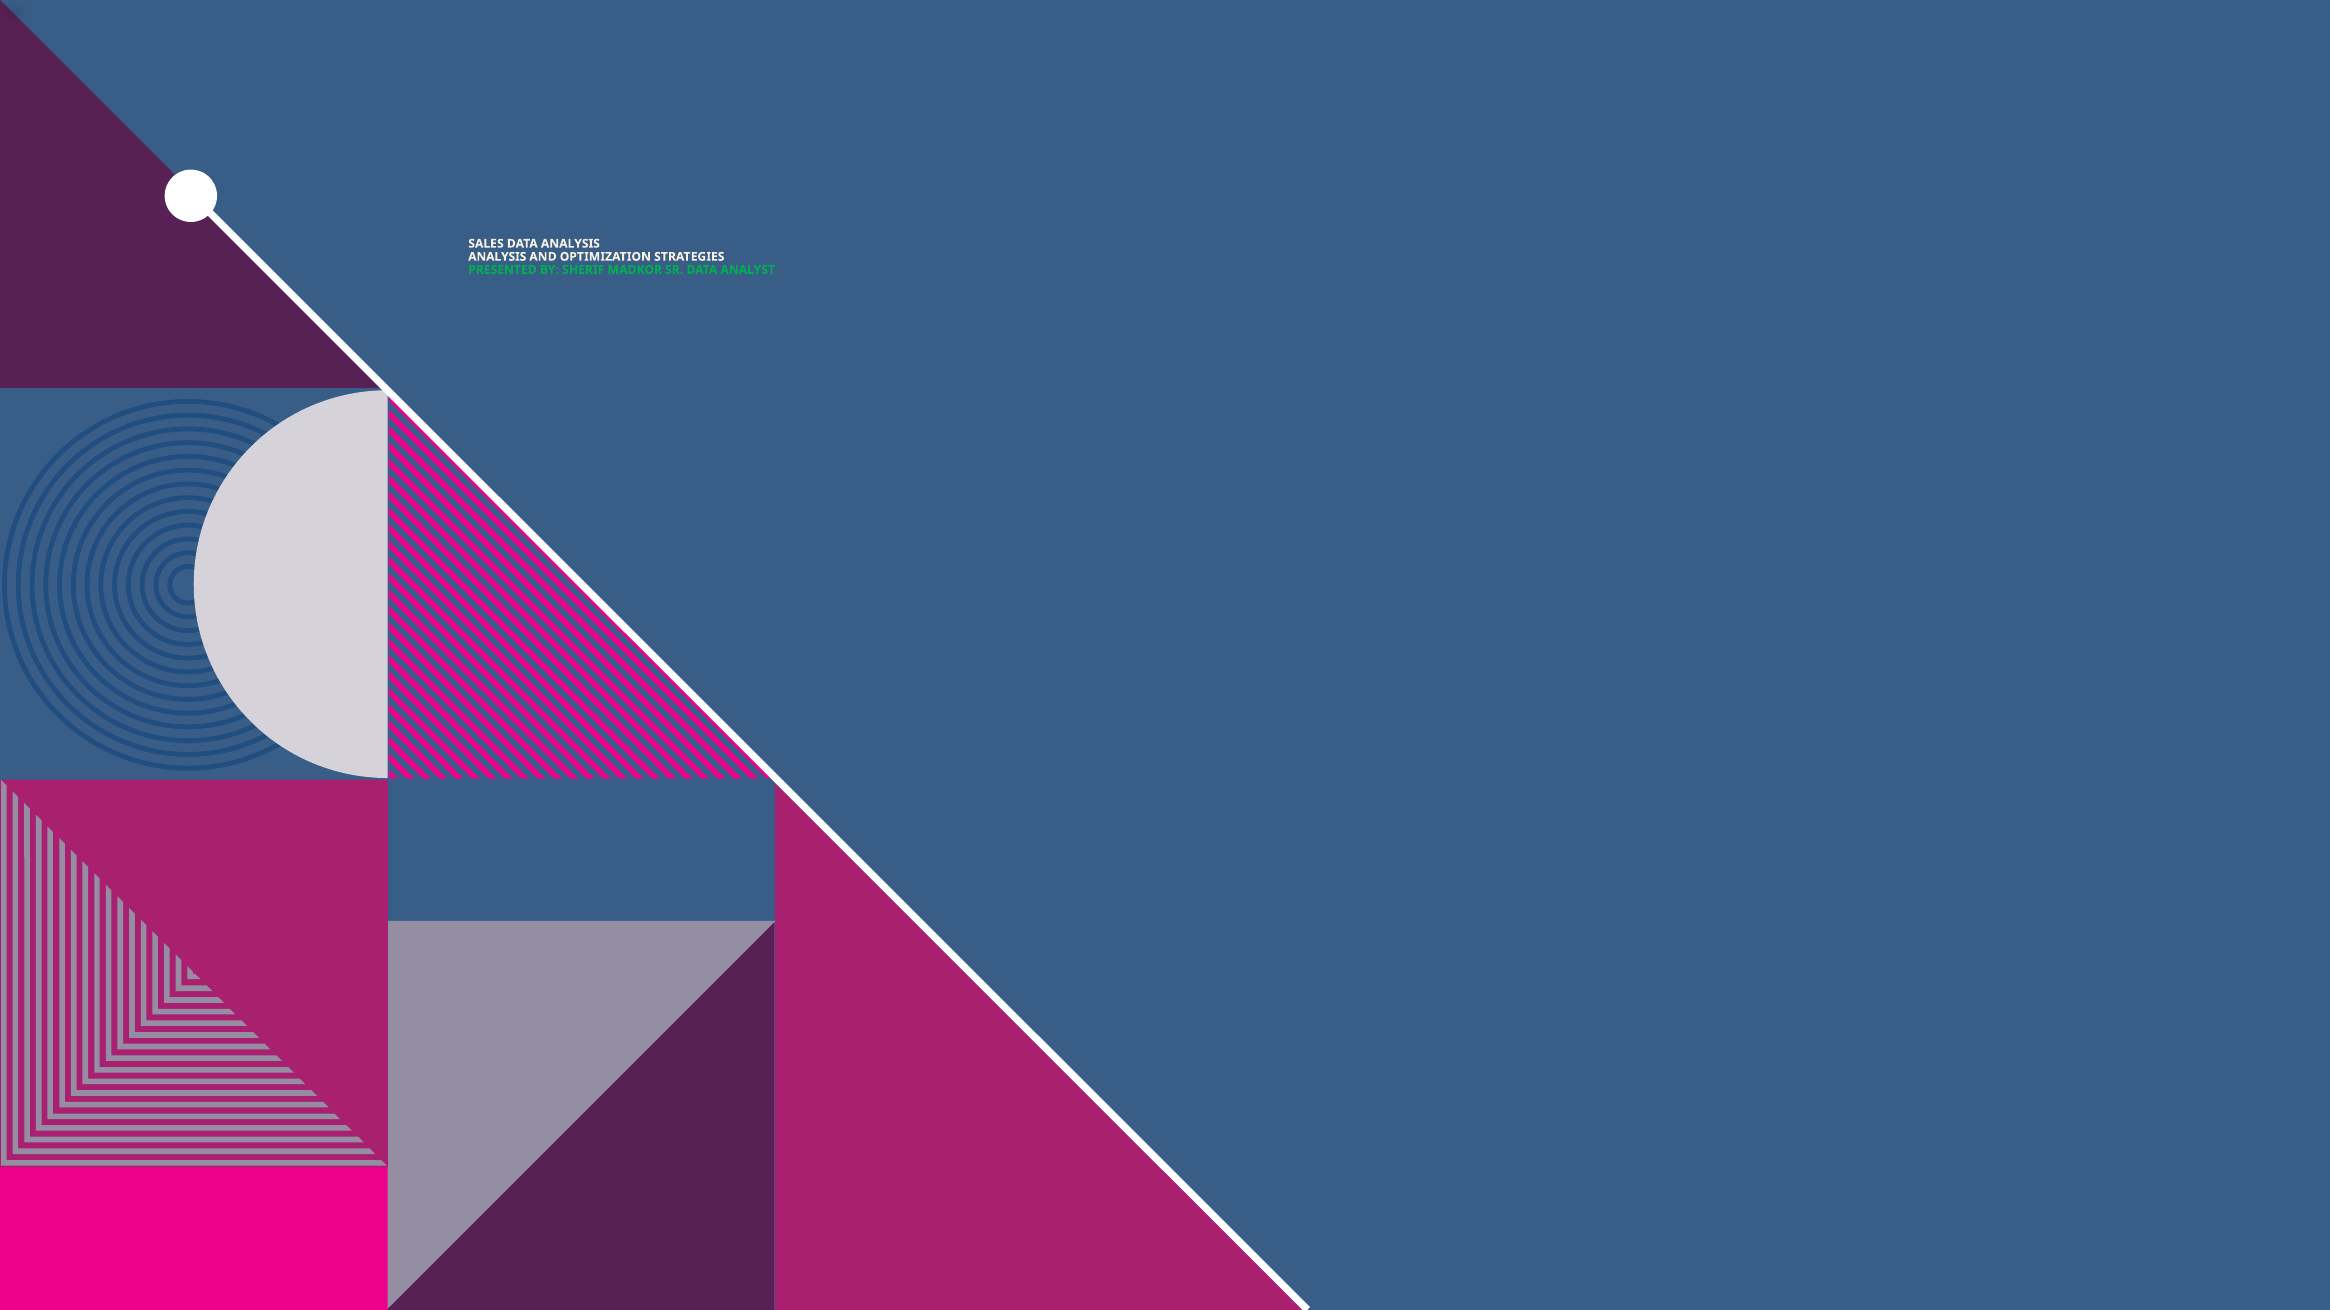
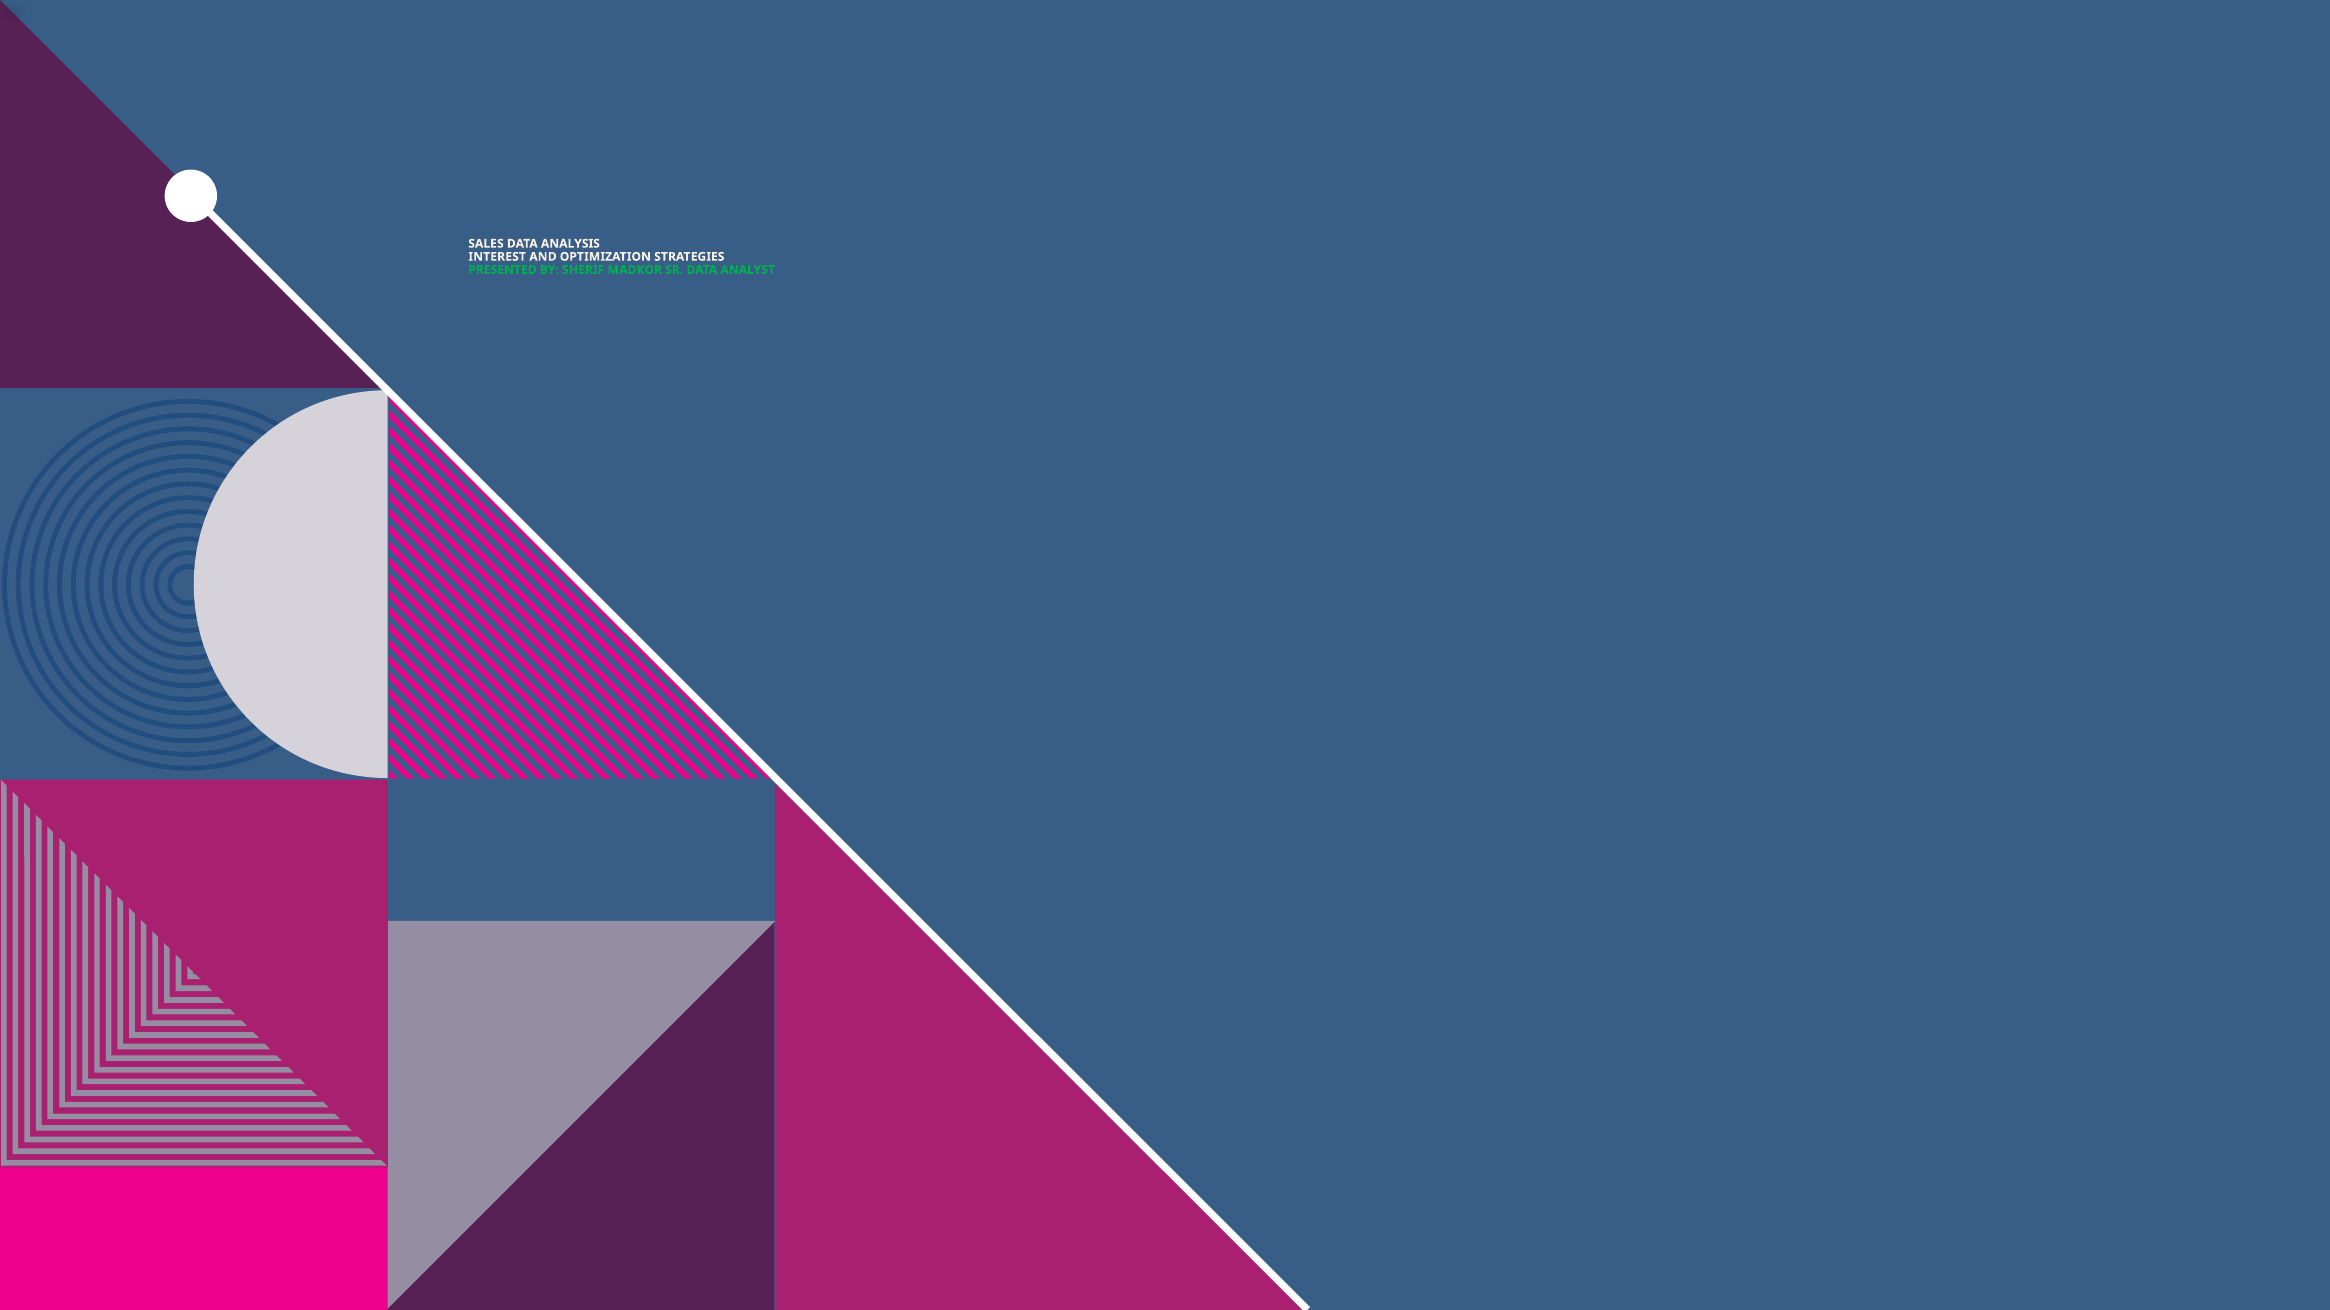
ANALYSIS at (497, 257): ANALYSIS -> INTEREST
